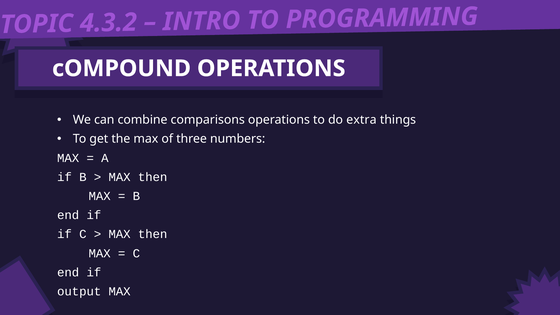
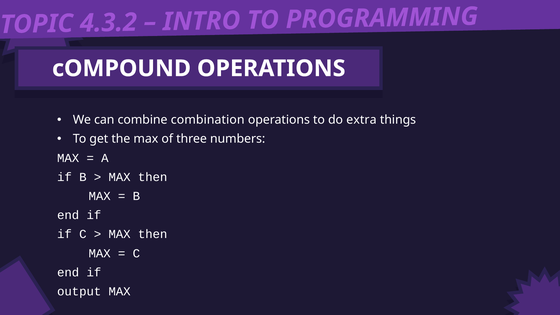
comparisons: comparisons -> combination
